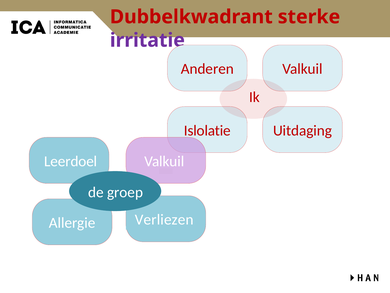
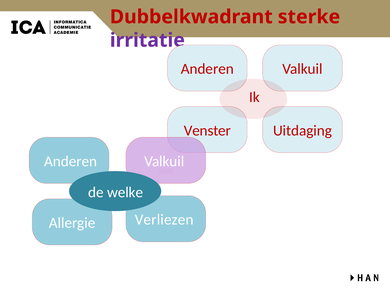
Islolatie: Islolatie -> Venster
Leerdoel at (71, 161): Leerdoel -> Anderen
groep: groep -> welke
